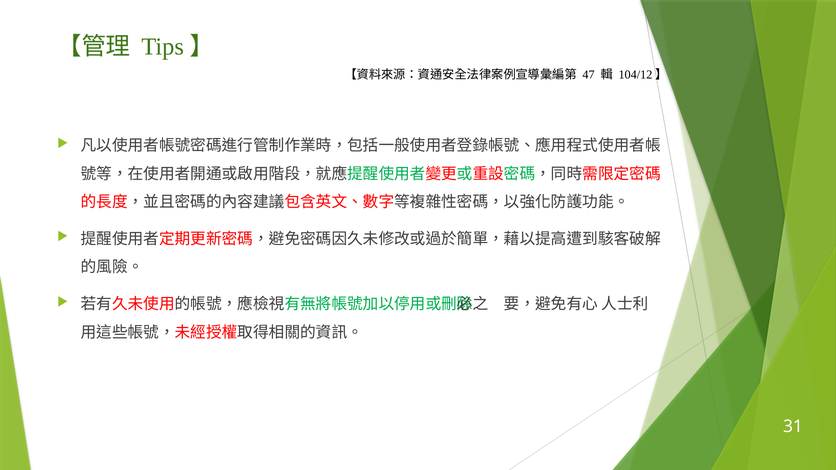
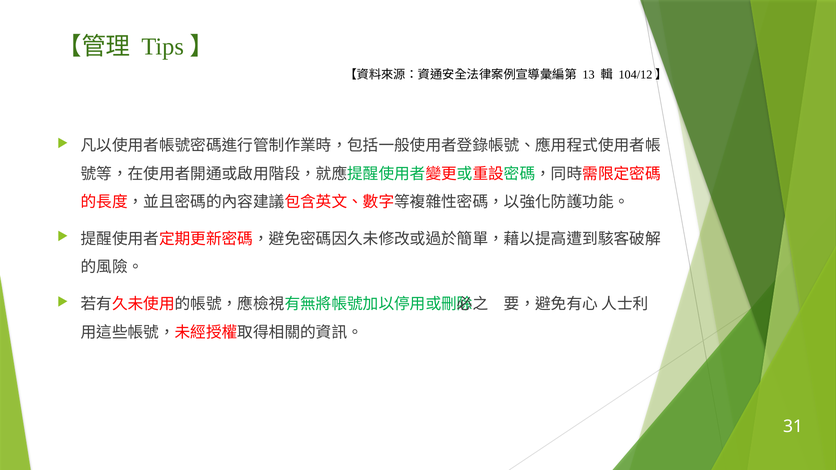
47: 47 -> 13
